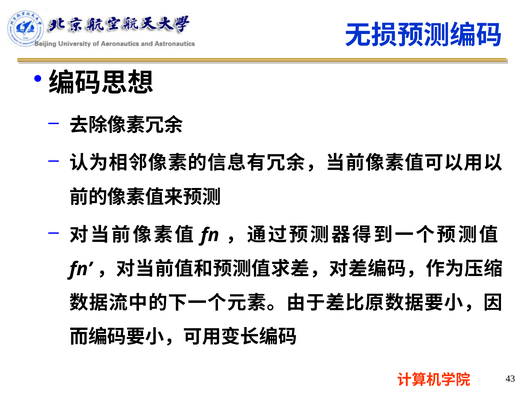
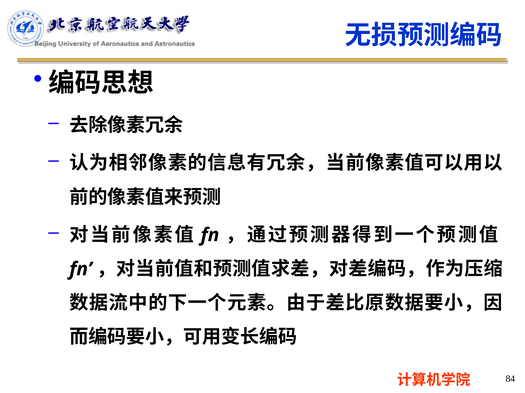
43: 43 -> 84
